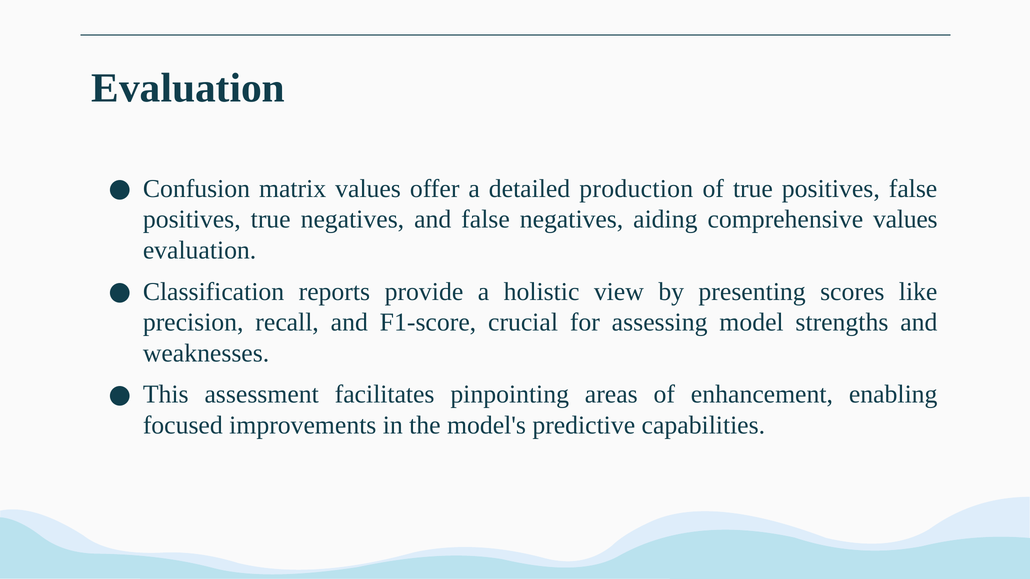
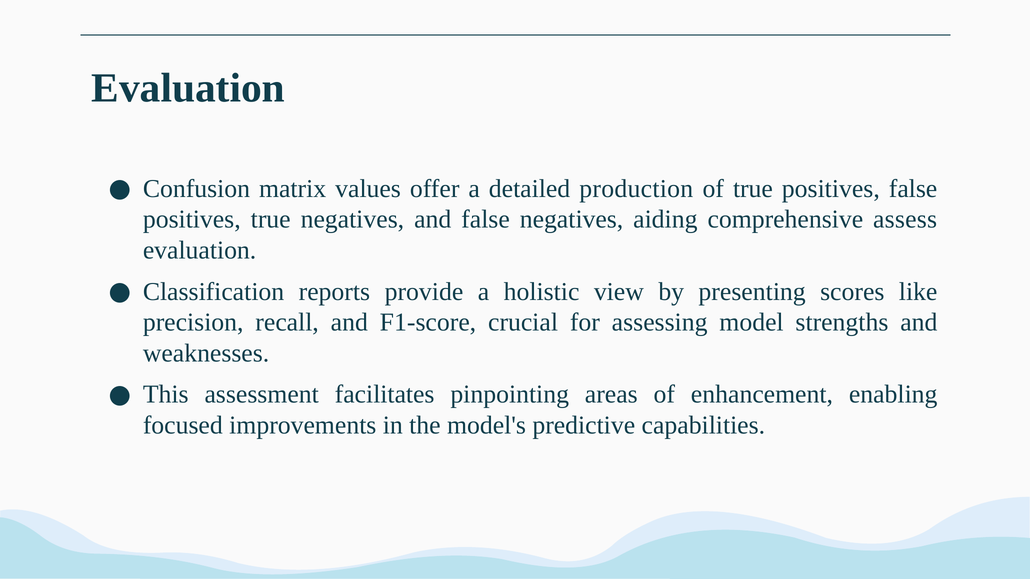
comprehensive values: values -> assess
